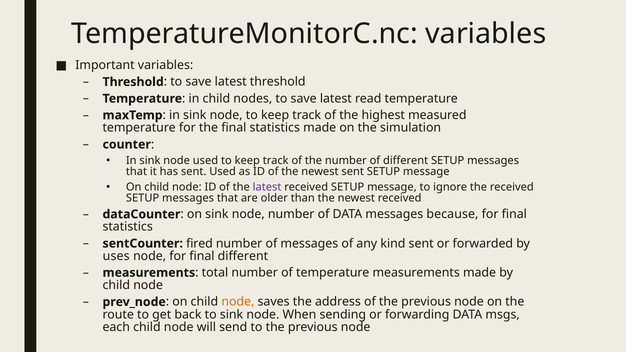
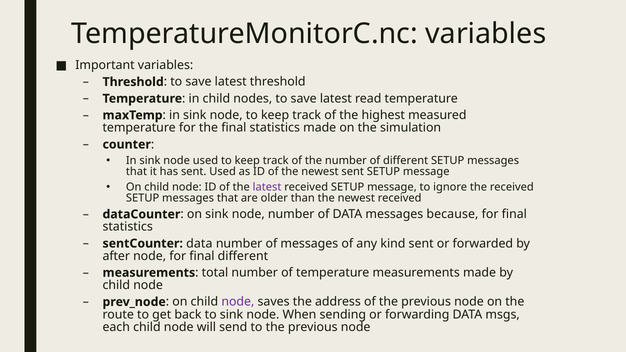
sentCounter fired: fired -> data
uses: uses -> after
node at (238, 302) colour: orange -> purple
